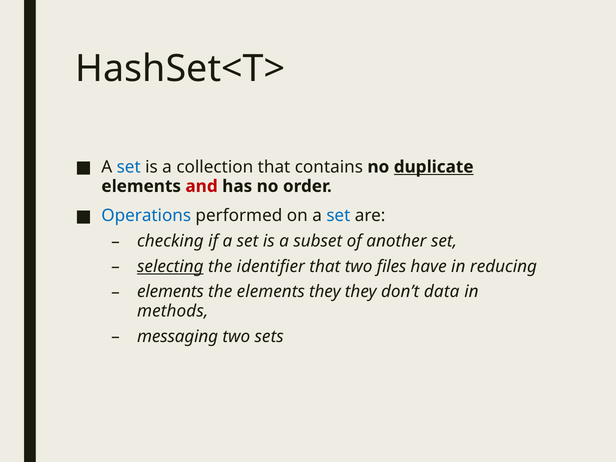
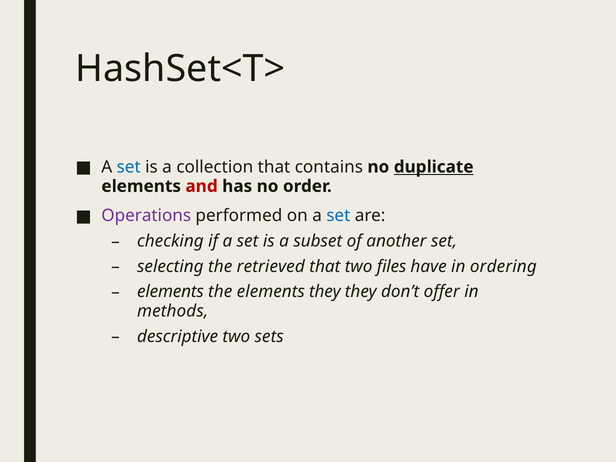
Operations colour: blue -> purple
selecting underline: present -> none
identifier: identifier -> retrieved
reducing: reducing -> ordering
data: data -> offer
messaging: messaging -> descriptive
